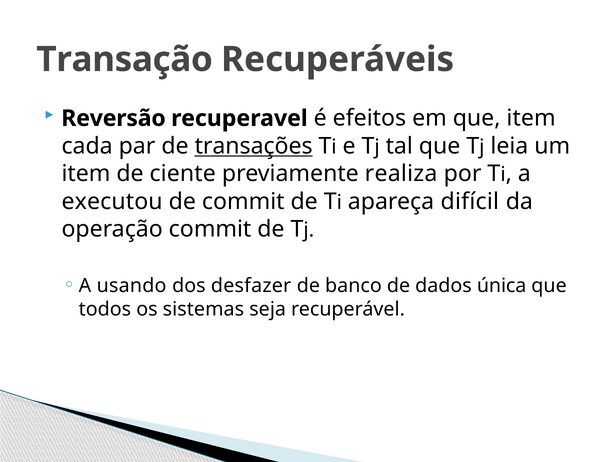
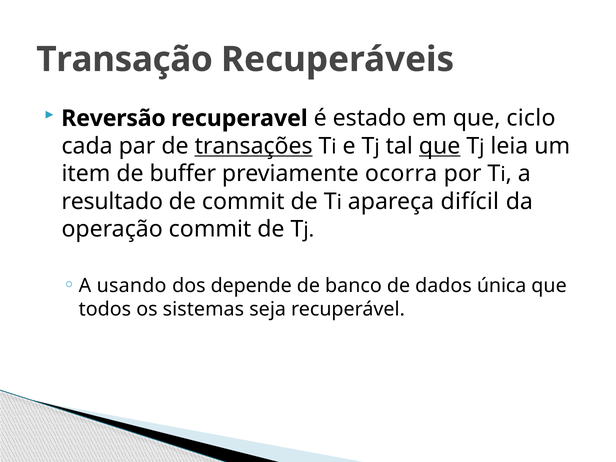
efeitos: efeitos -> estado
que item: item -> ciclo
que at (440, 146) underline: none -> present
ciente: ciente -> buffer
realiza: realiza -> ocorra
executou: executou -> resultado
desfazer: desfazer -> depende
